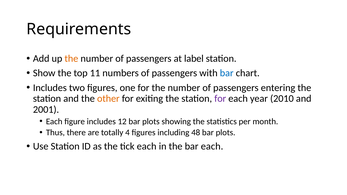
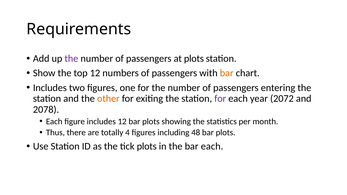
the at (71, 59) colour: orange -> purple
at label: label -> plots
top 11: 11 -> 12
bar at (227, 73) colour: blue -> orange
2010: 2010 -> 2072
2001: 2001 -> 2078
tick each: each -> plots
